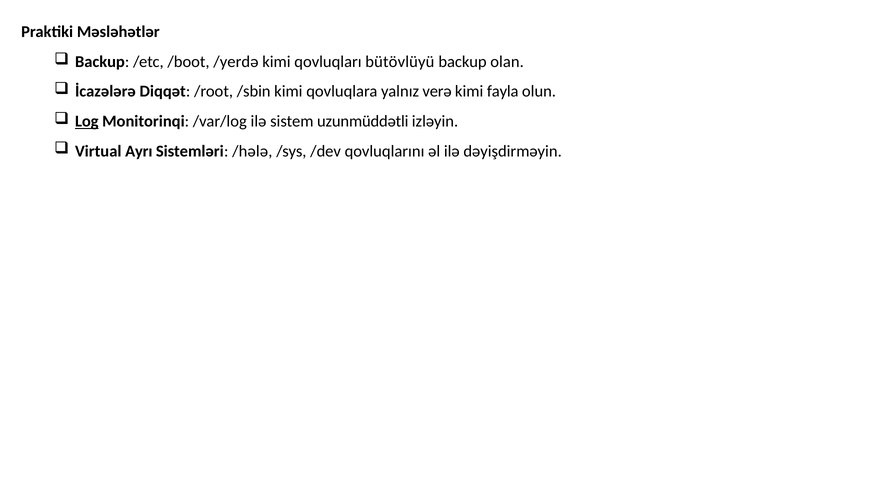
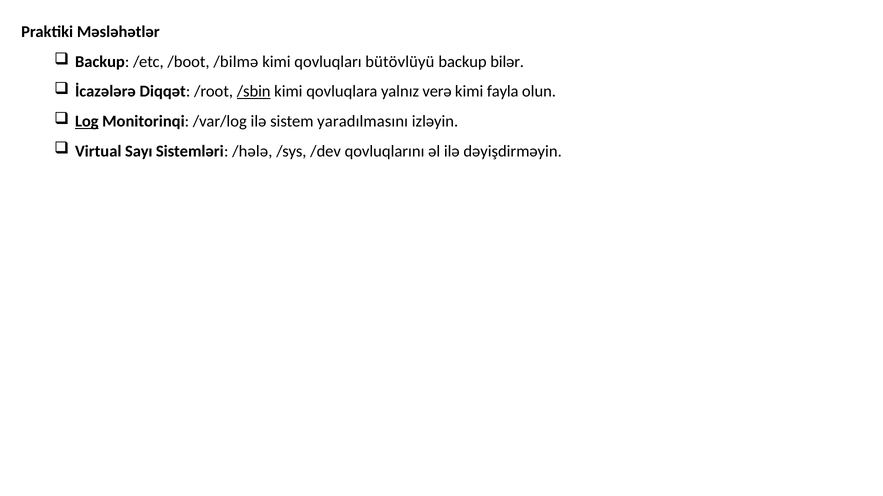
/yerdə: /yerdə -> /bilmə
olan: olan -> bilər
/sbin underline: none -> present
uzunmüddətli: uzunmüddətli -> yaradılmasını
Ayrı: Ayrı -> Sayı
